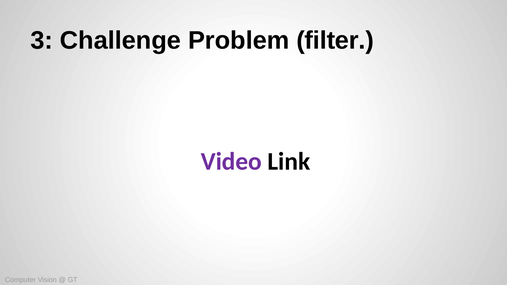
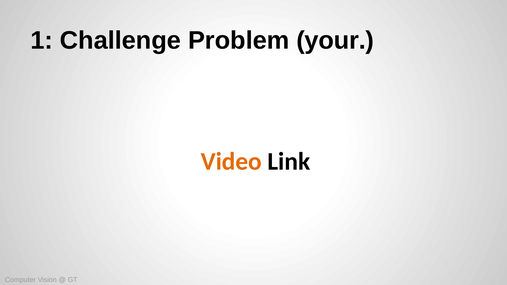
3: 3 -> 1
filter: filter -> your
Video colour: purple -> orange
